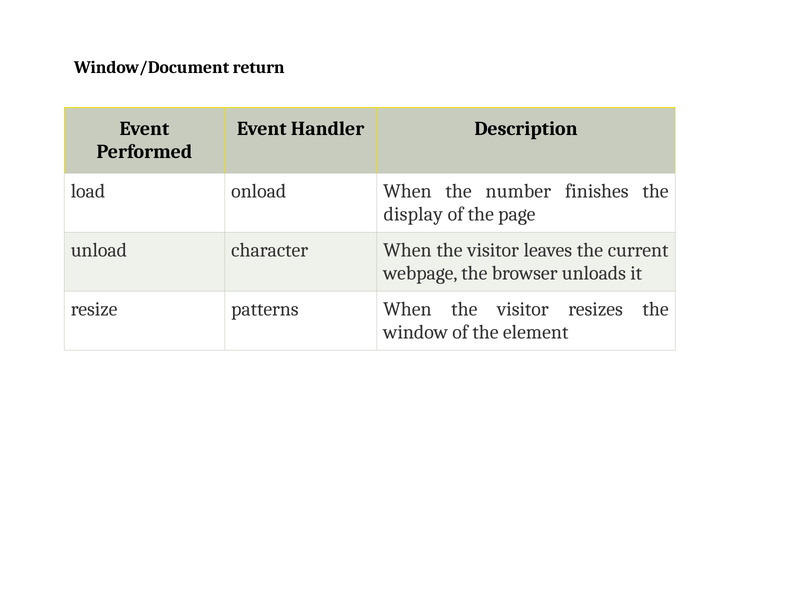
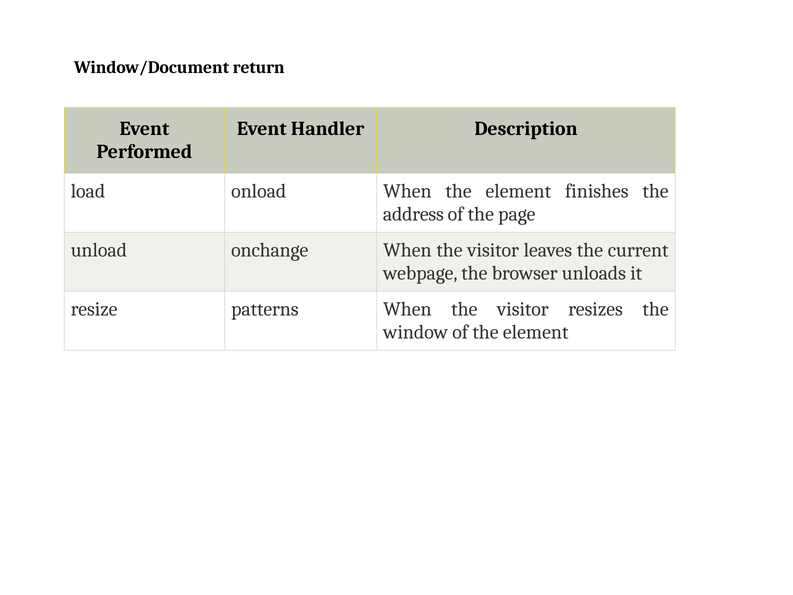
When the number: number -> element
display: display -> address
character: character -> onchange
